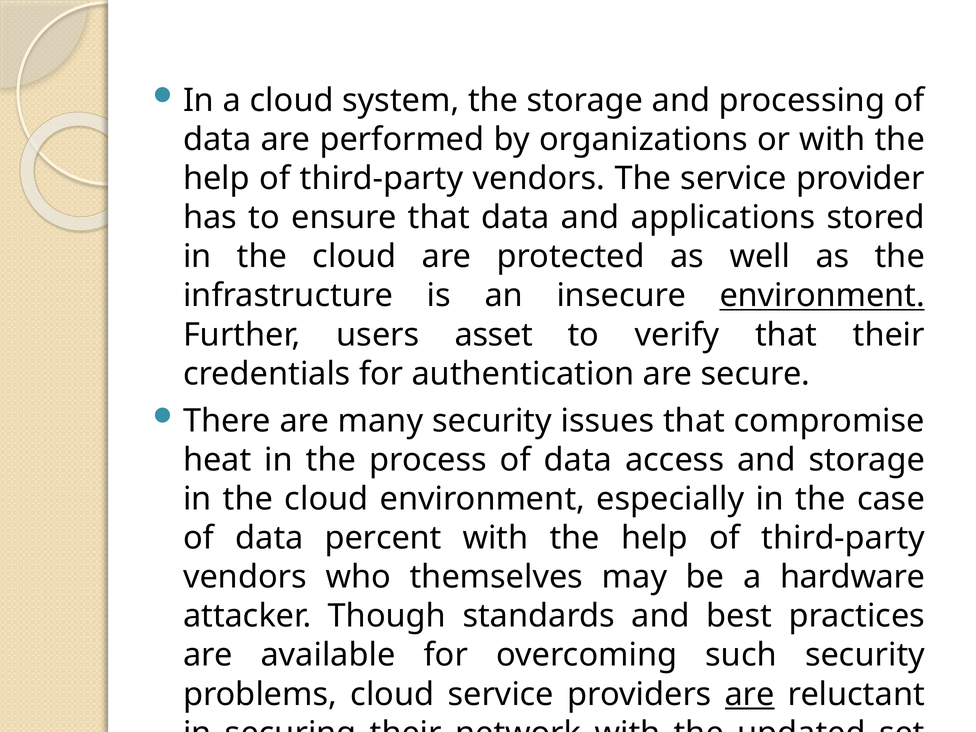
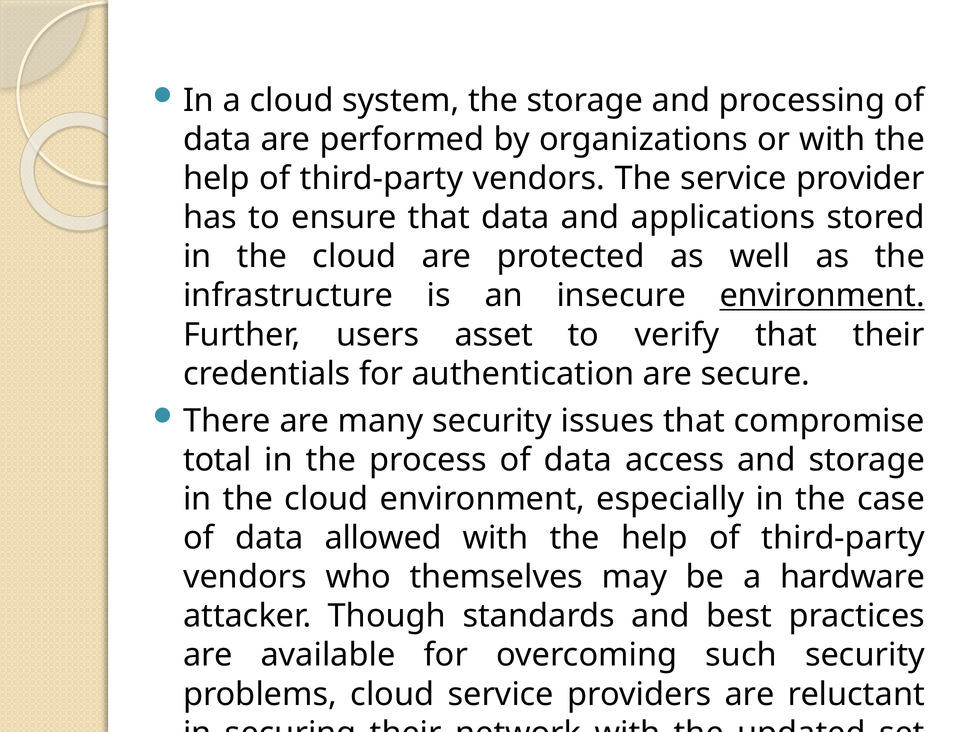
heat: heat -> total
percent: percent -> allowed
are at (750, 694) underline: present -> none
